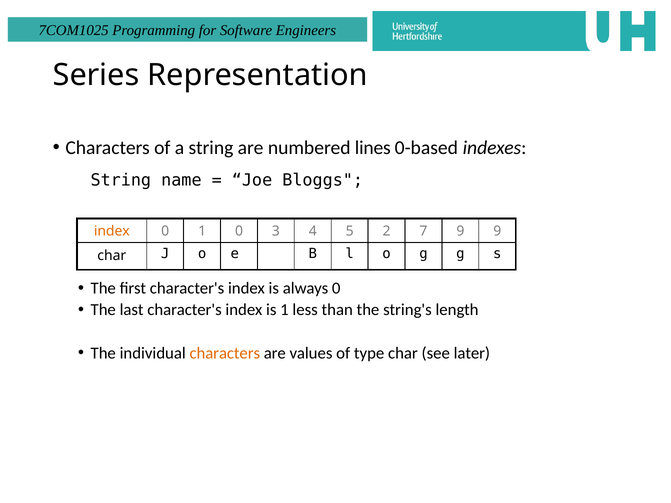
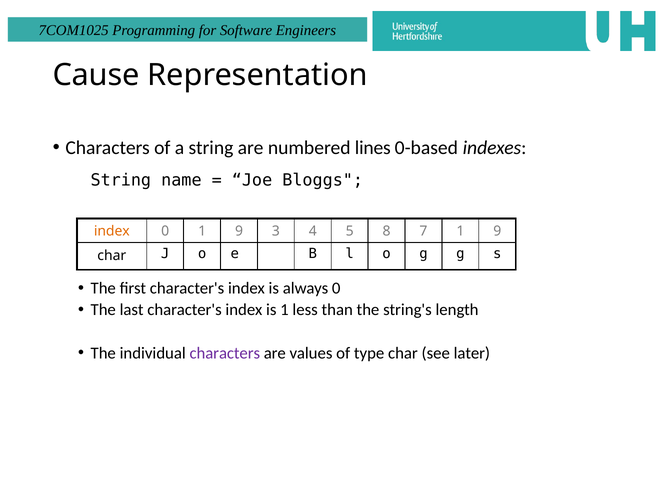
Series: Series -> Cause
0 1 0: 0 -> 9
2: 2 -> 8
7 9: 9 -> 1
characters at (225, 353) colour: orange -> purple
